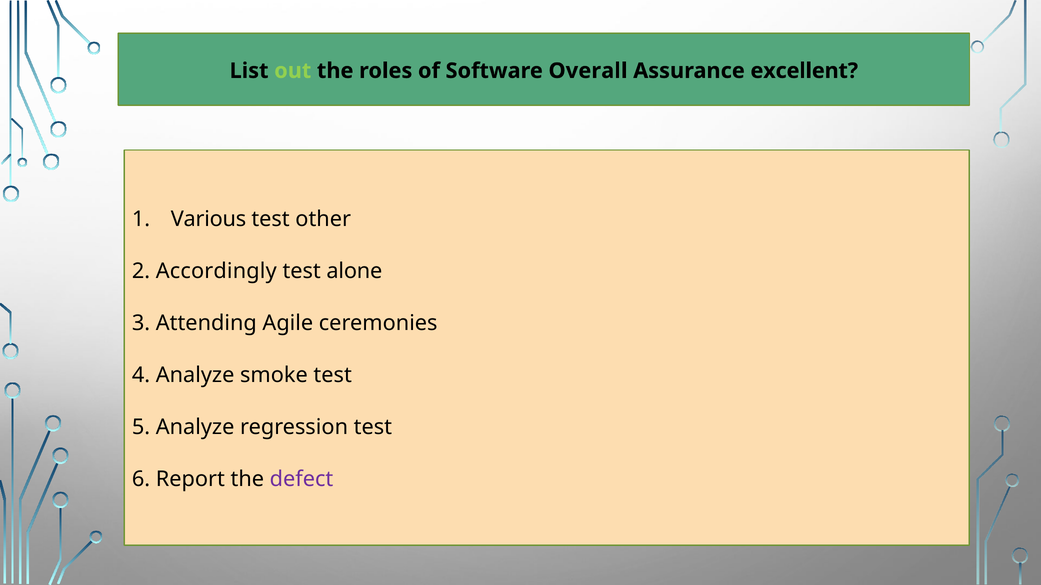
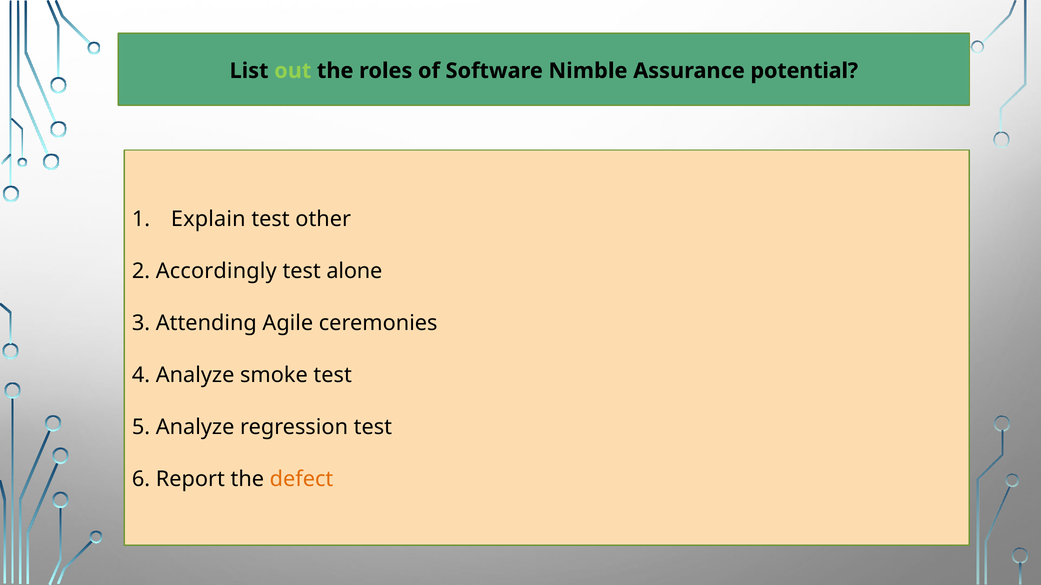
Overall: Overall -> Nimble
excellent: excellent -> potential
Various: Various -> Explain
defect colour: purple -> orange
